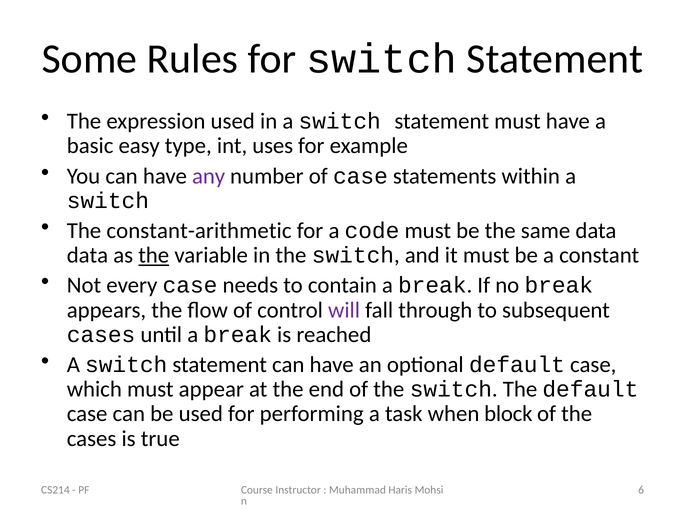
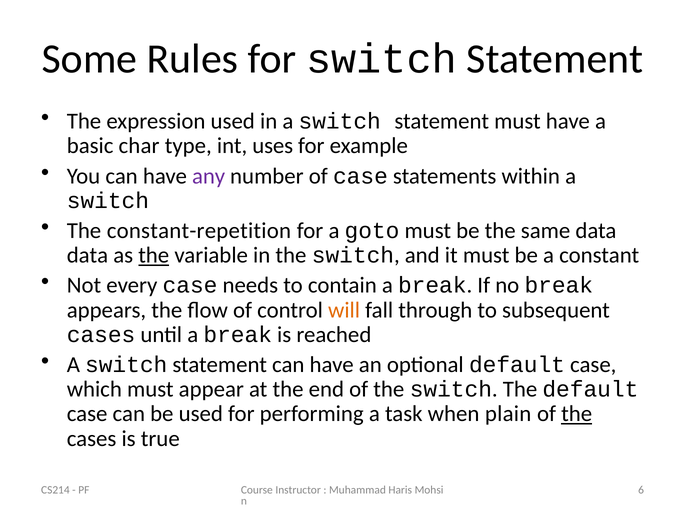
easy: easy -> char
constant-arithmetic: constant-arithmetic -> constant-repetition
code: code -> goto
will colour: purple -> orange
block: block -> plain
the at (577, 415) underline: none -> present
